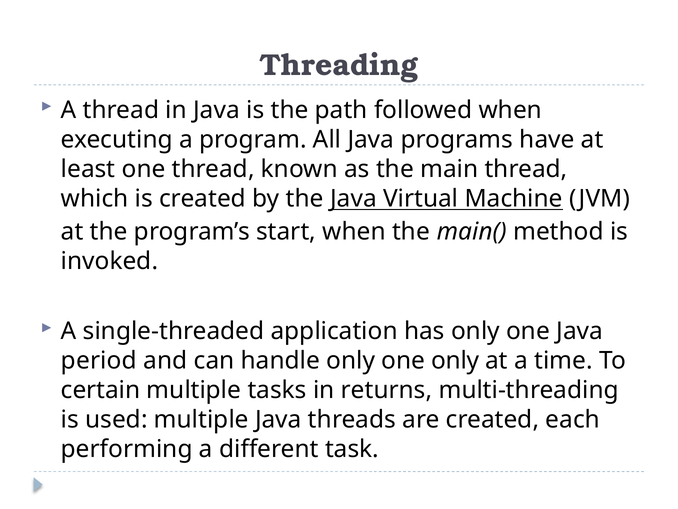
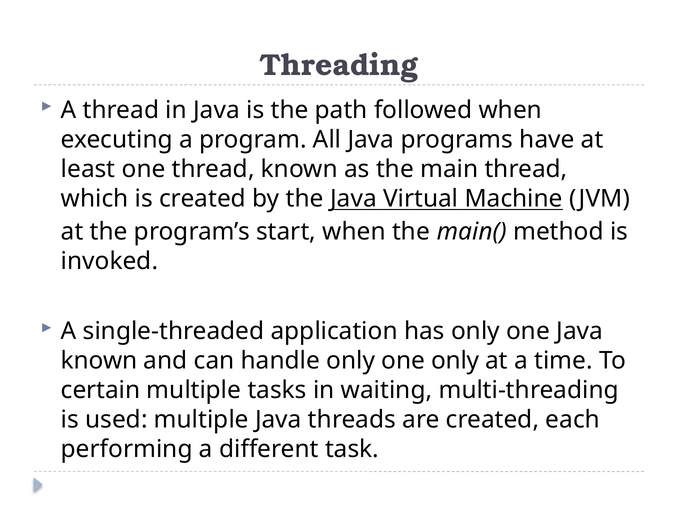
period at (99, 360): period -> known
returns: returns -> waiting
